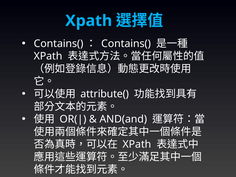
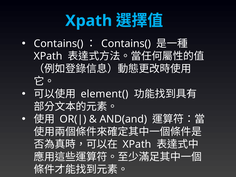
attribute(: attribute( -> element(
